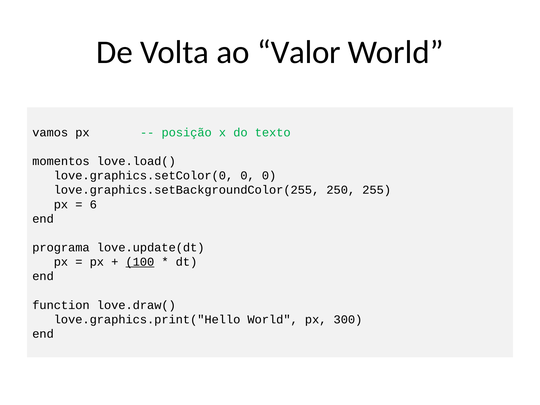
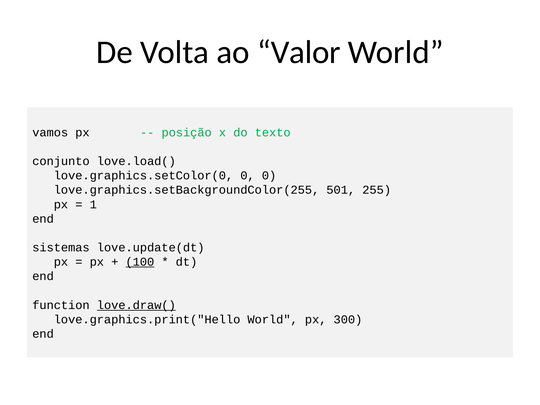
momentos: momentos -> conjunto
250: 250 -> 501
6: 6 -> 1
programa: programa -> sistemas
love.draw( underline: none -> present
